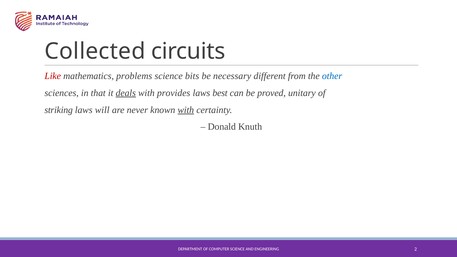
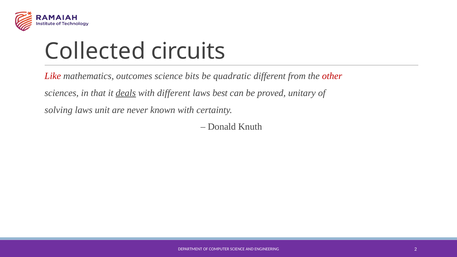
problems: problems -> outcomes
necessary: necessary -> quadratic
other colour: blue -> red
with provides: provides -> different
striking: striking -> solving
will: will -> unit
with at (186, 110) underline: present -> none
